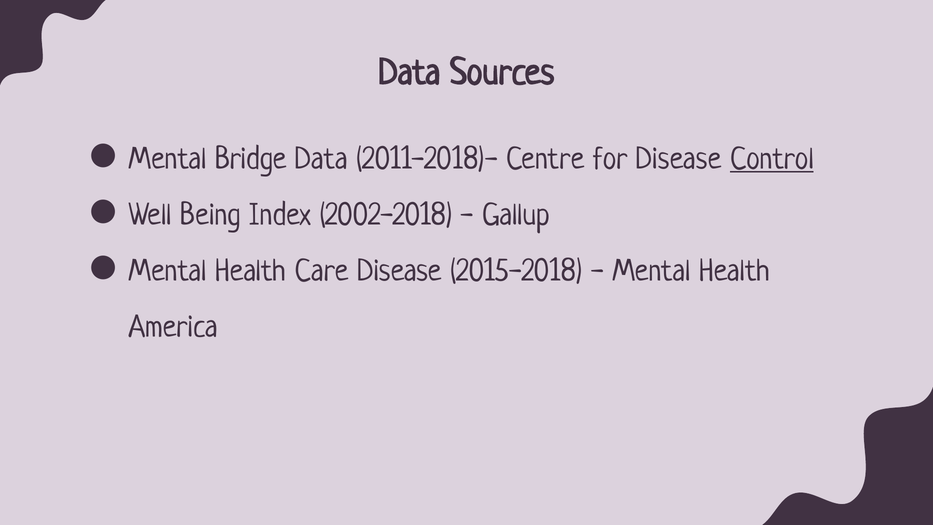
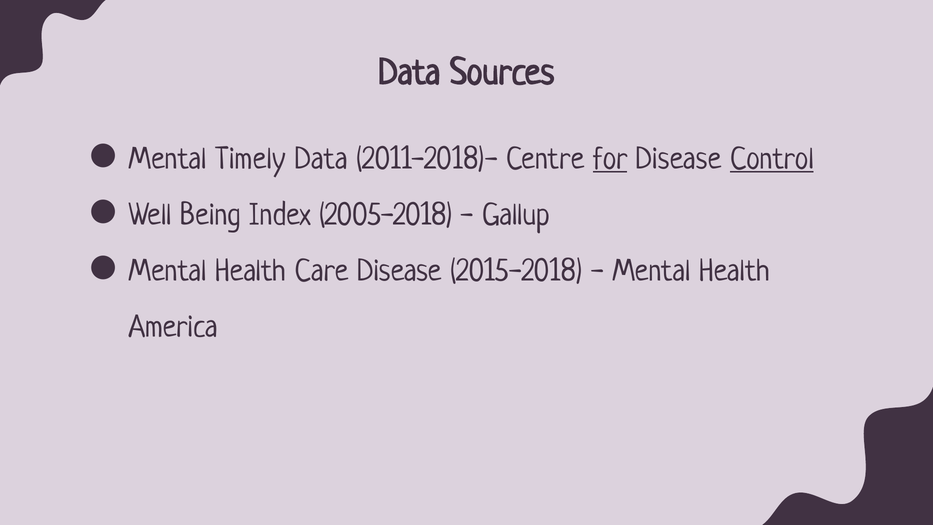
Bridge: Bridge -> Timely
for underline: none -> present
2002-2018: 2002-2018 -> 2005-2018
